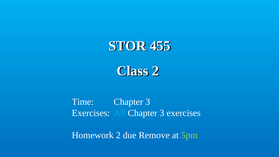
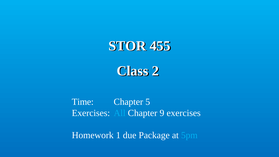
3 at (148, 102): 3 -> 5
3 at (162, 113): 3 -> 9
Homework 2: 2 -> 1
Remove: Remove -> Package
5pm colour: light green -> light blue
